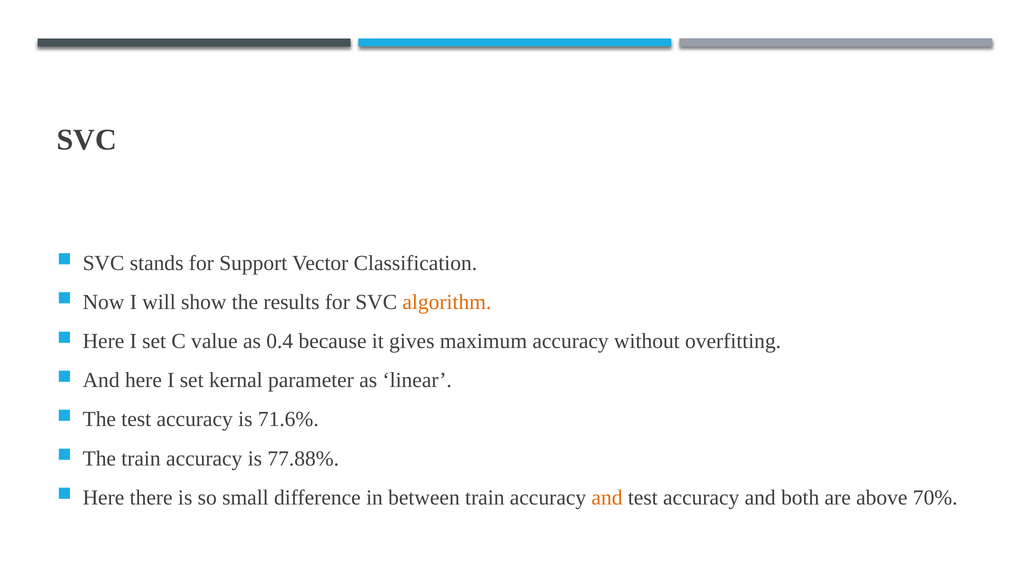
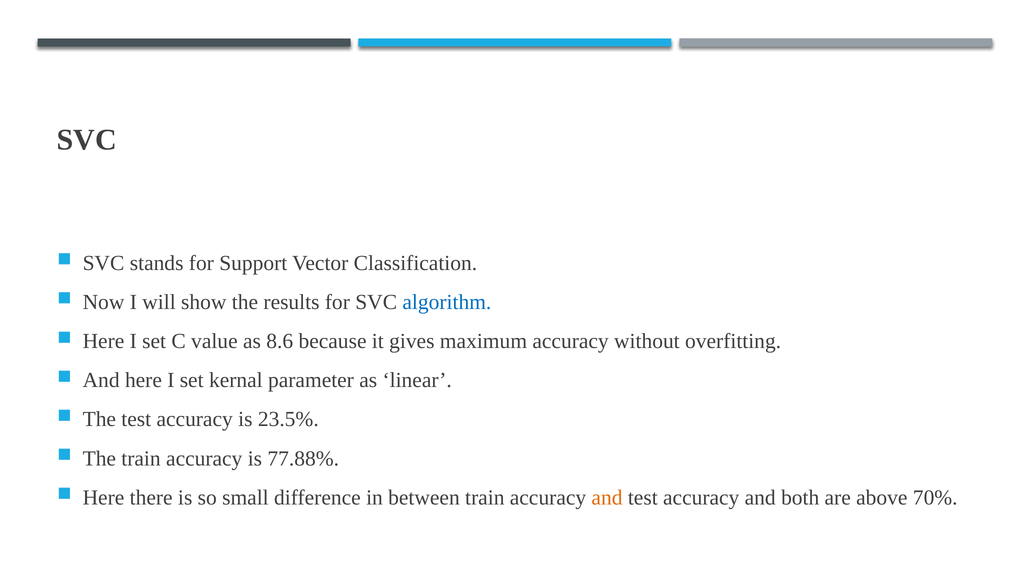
algorithm colour: orange -> blue
0.4: 0.4 -> 8.6
71.6%: 71.6% -> 23.5%
